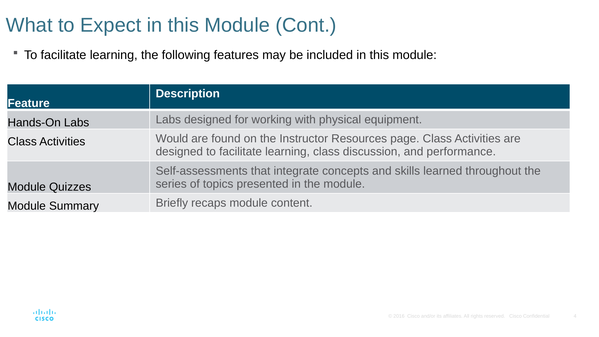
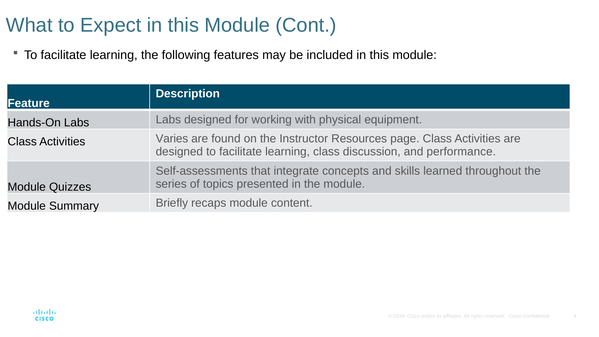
Would: Would -> Varies
